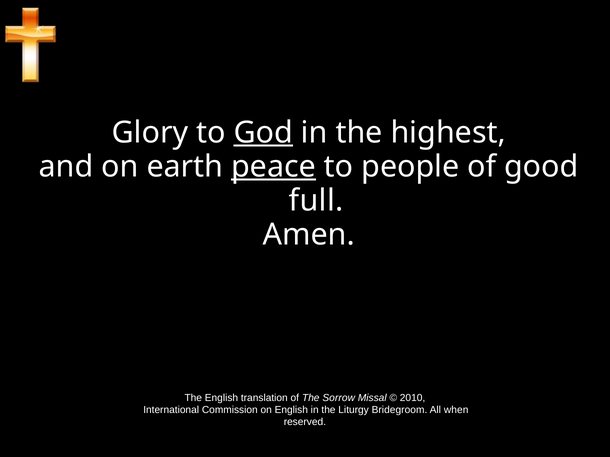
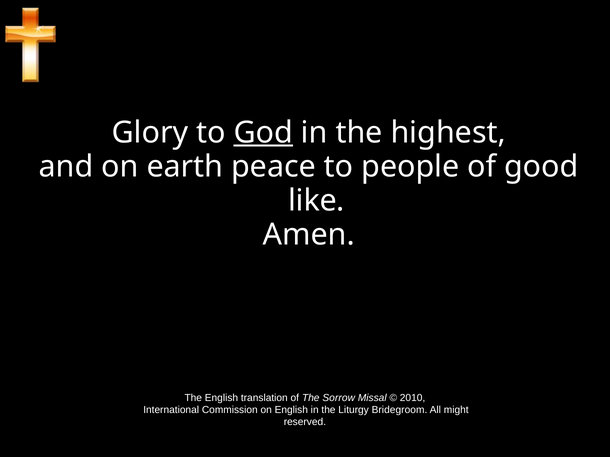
peace underline: present -> none
full: full -> like
when: when -> might
